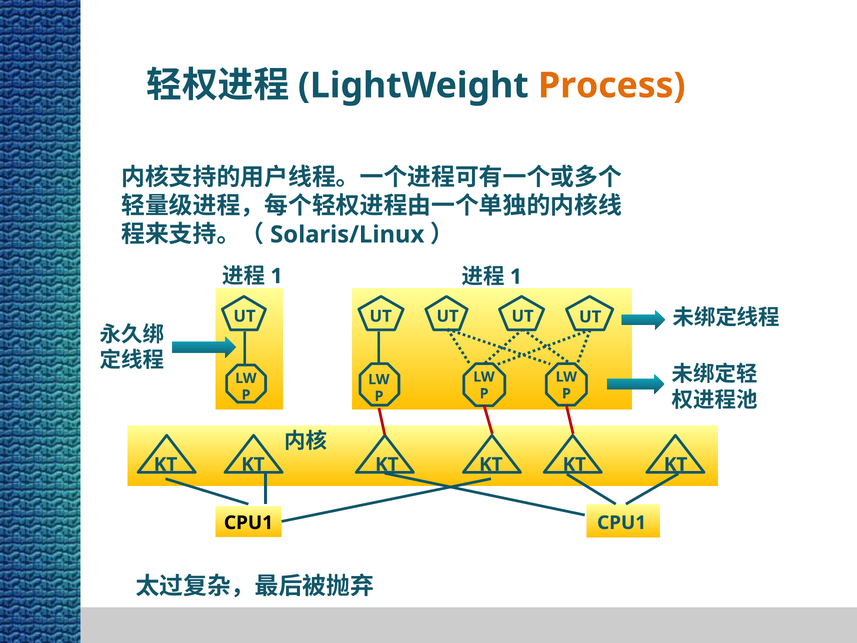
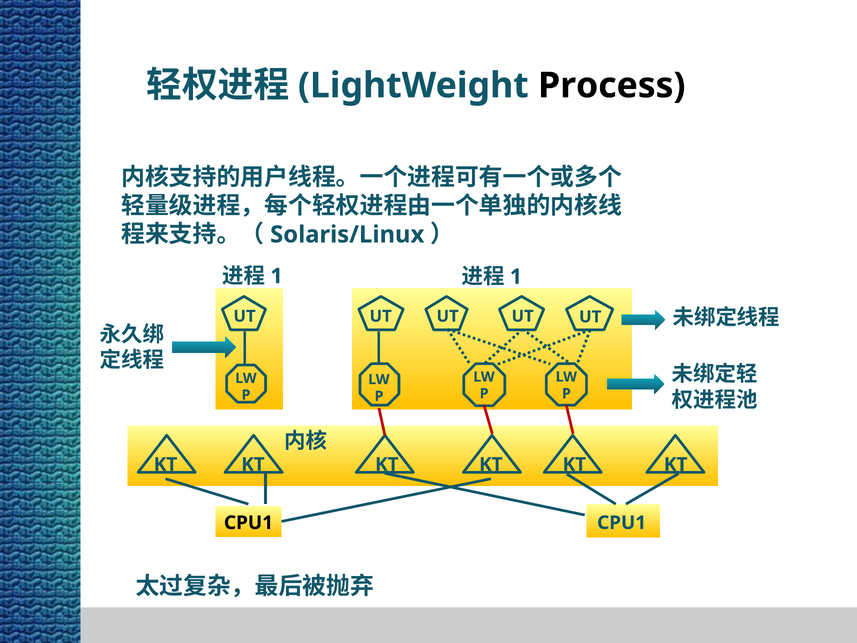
Process colour: orange -> black
